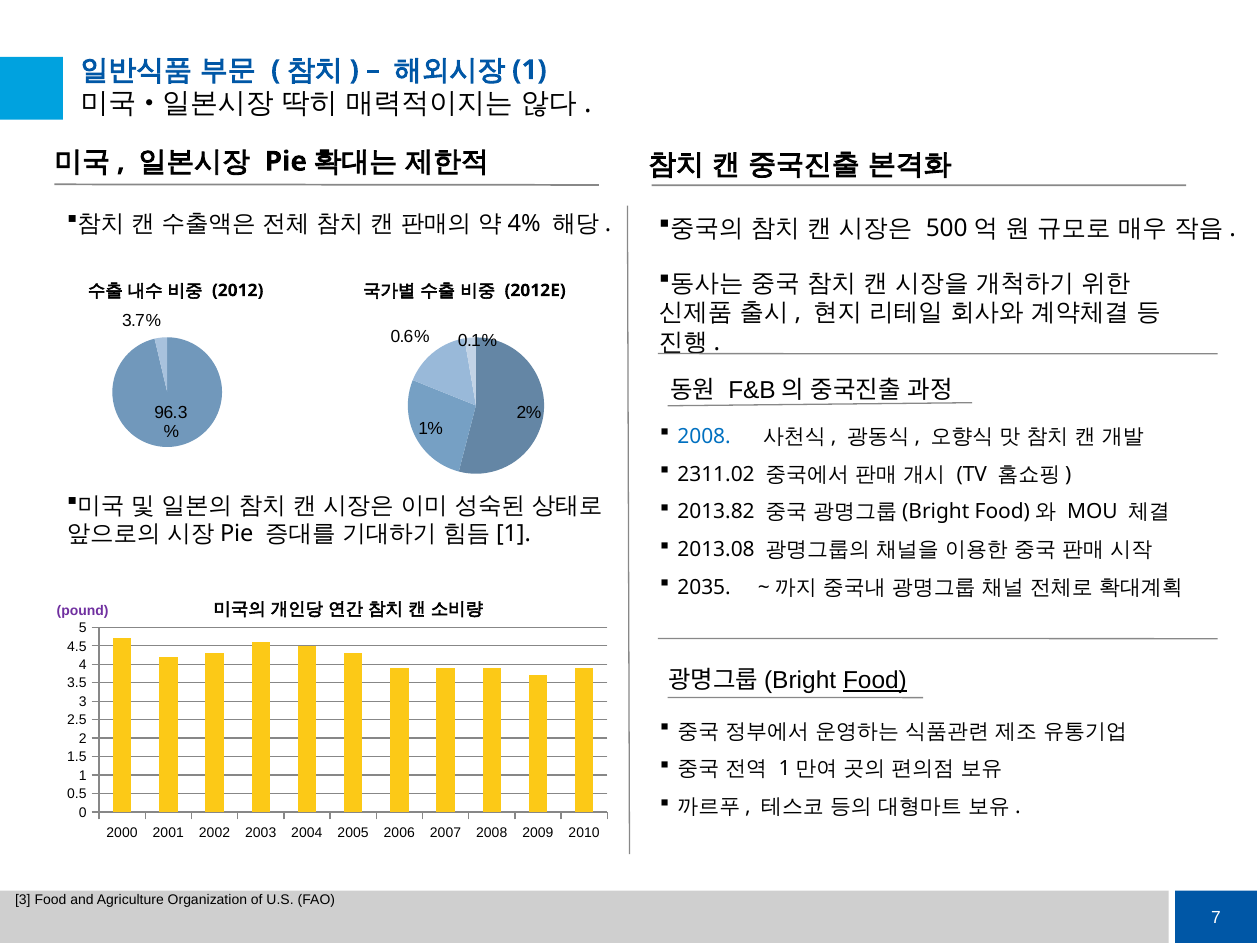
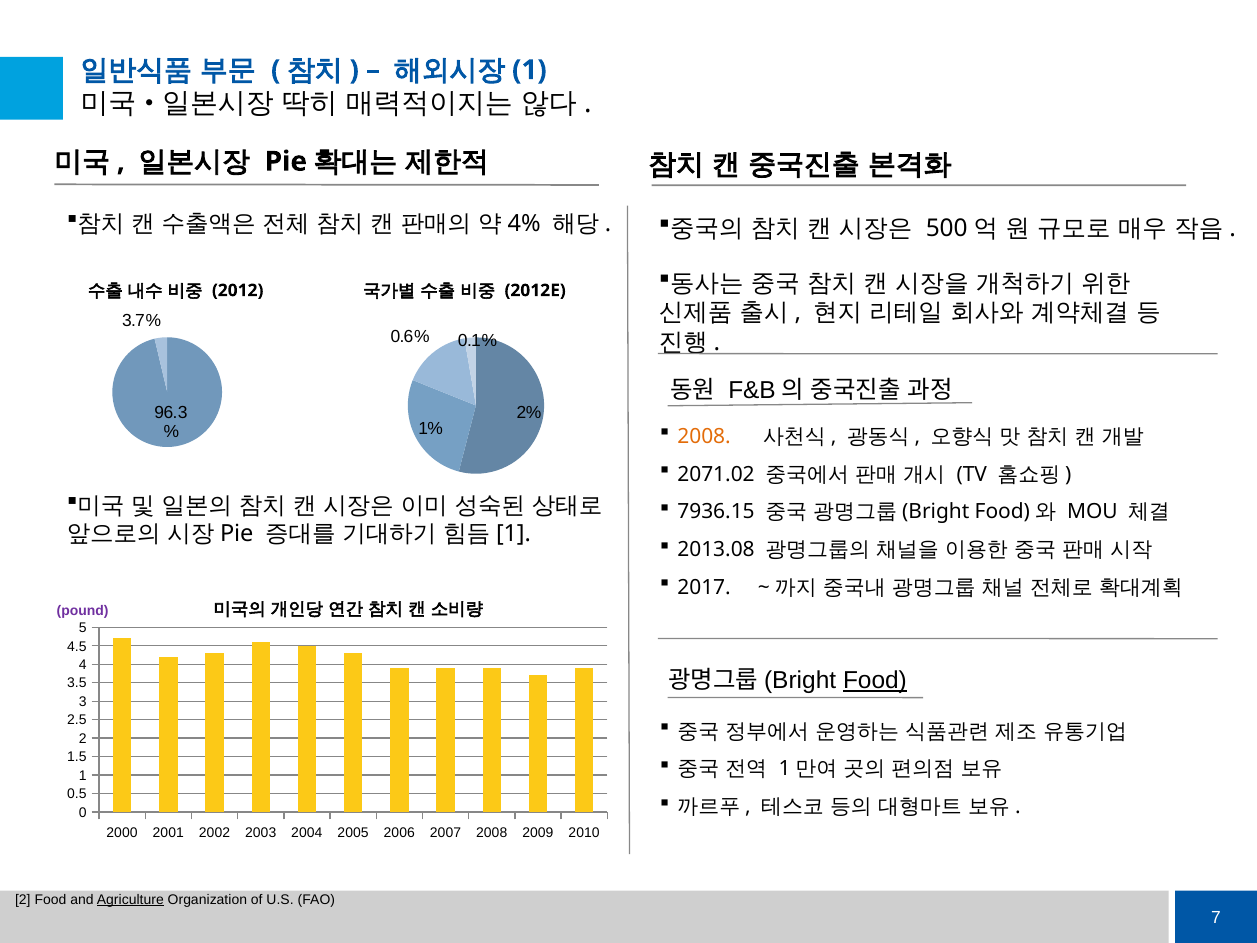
2008 at (704, 436) colour: blue -> orange
2311.02: 2311.02 -> 2071.02
2013.82: 2013.82 -> 7936.15
2035: 2035 -> 2017
3 at (23, 899): 3 -> 2
Agriculture underline: none -> present
